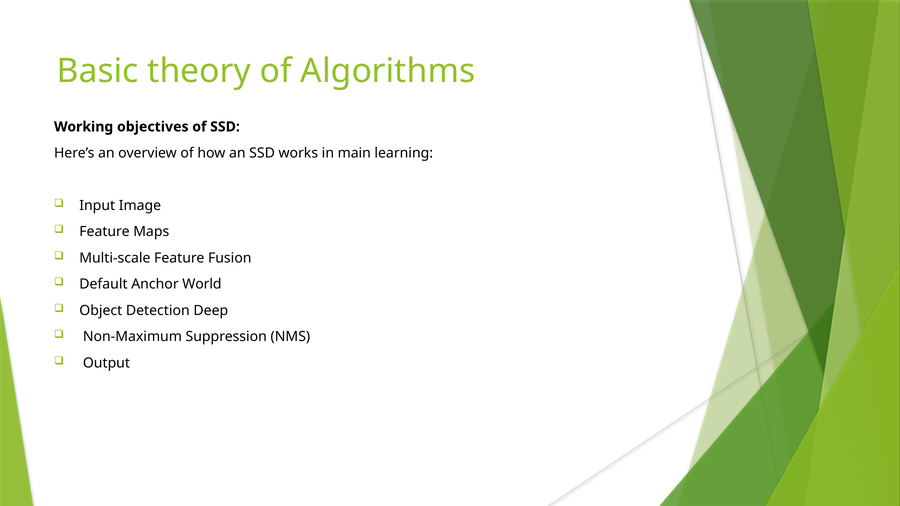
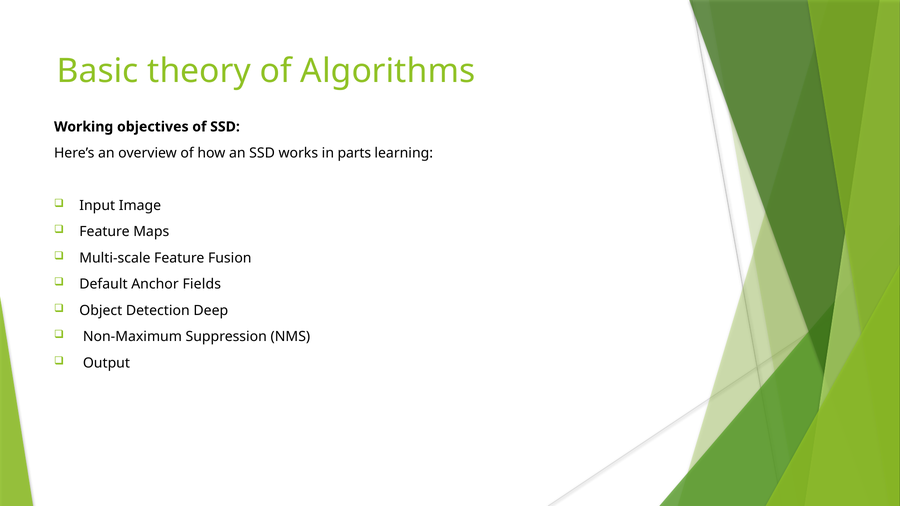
main: main -> parts
World: World -> Fields
